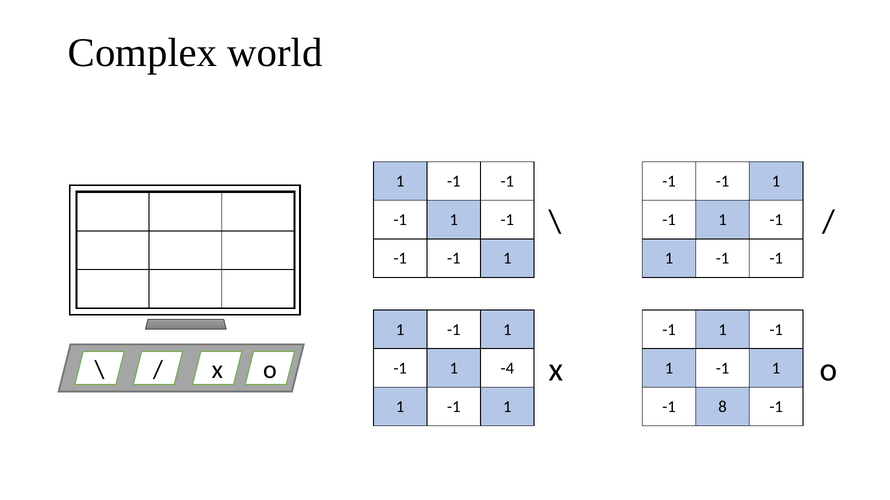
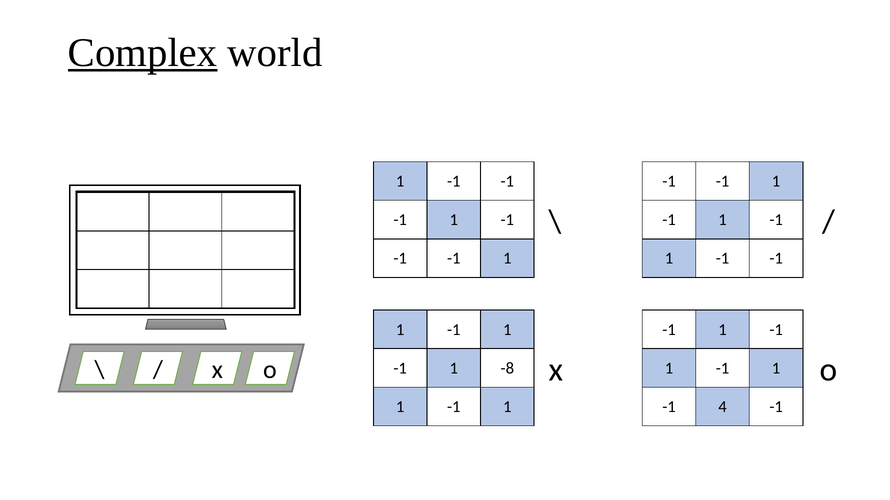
Complex underline: none -> present
-4: -4 -> -8
8: 8 -> 4
